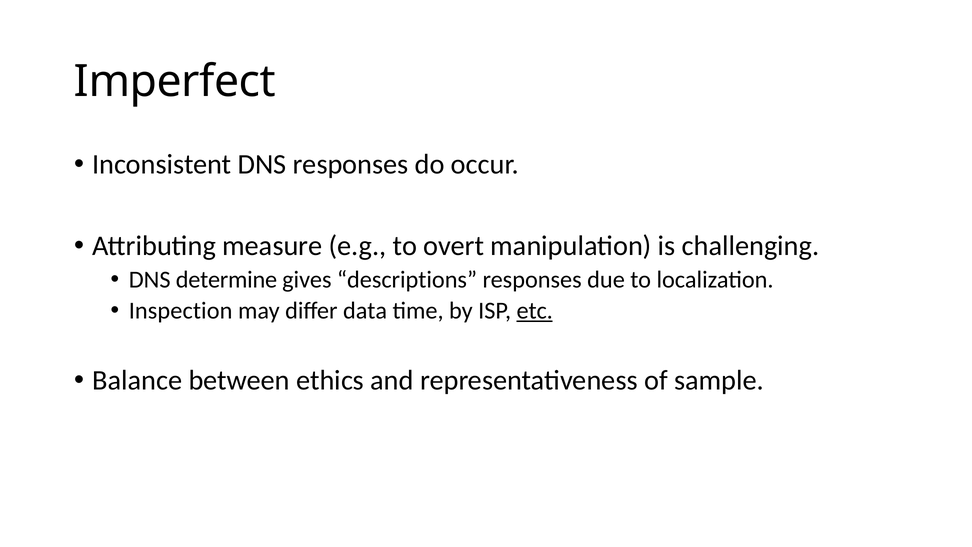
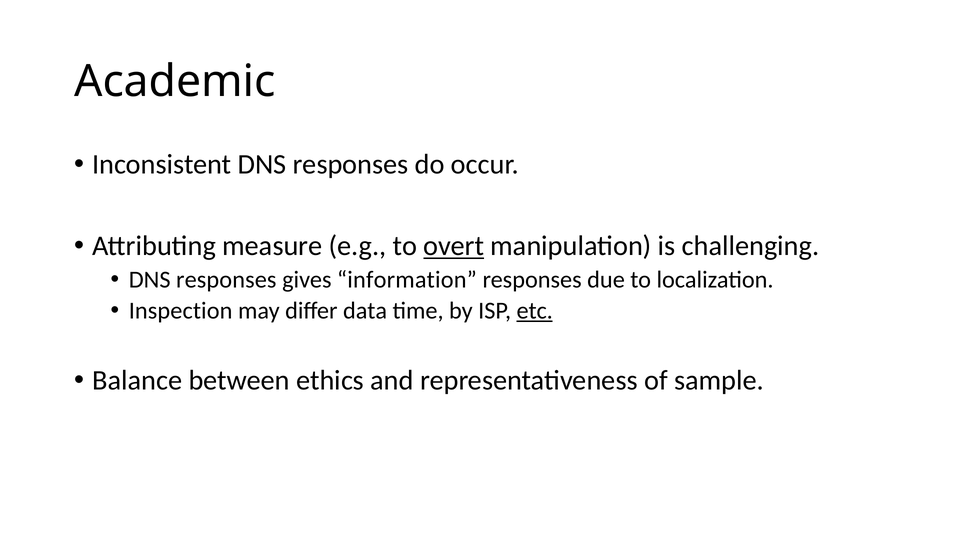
Imperfect: Imperfect -> Academic
overt underline: none -> present
determine at (226, 279): determine -> responses
descriptions: descriptions -> information
